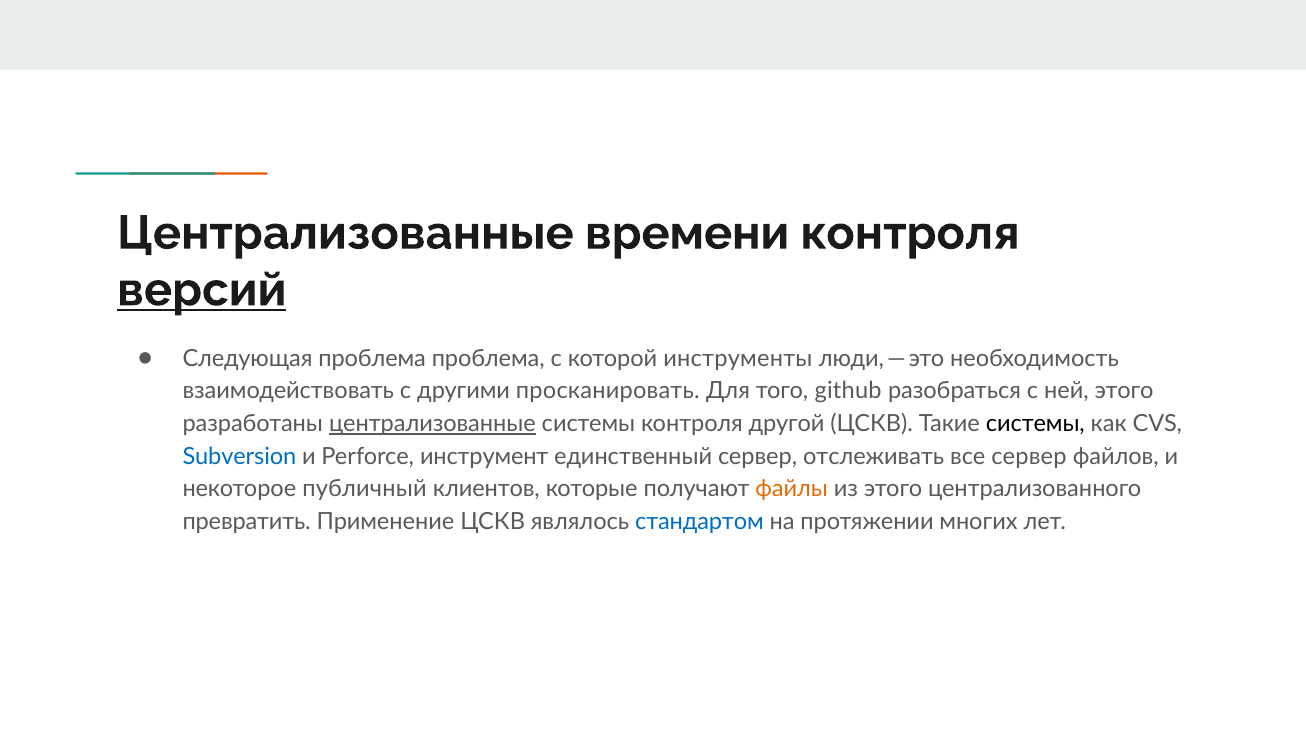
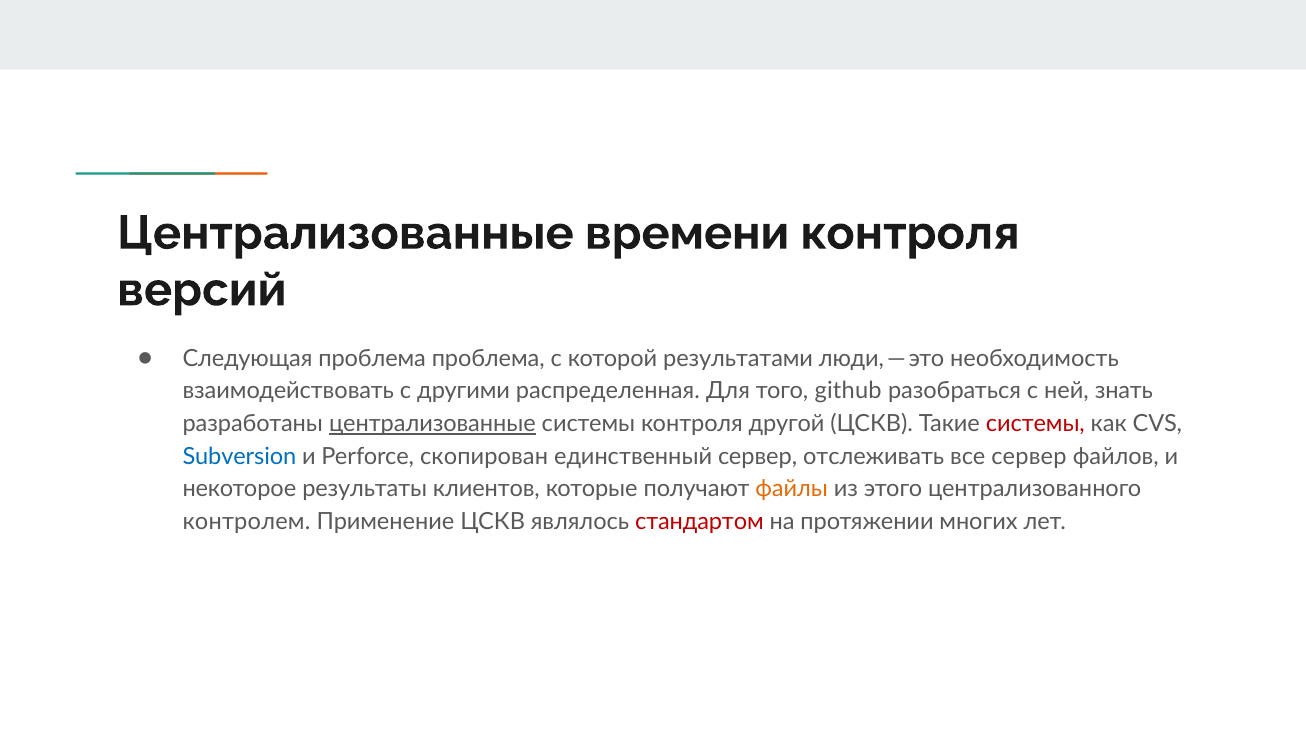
версий underline: present -> none
инструменты: инструменты -> результатами
просканировать: просканировать -> распределенная
ней этого: этого -> знать
системы at (1035, 423) colour: black -> red
инструмент: инструмент -> скопирован
публичный: публичный -> результаты
превратить: превратить -> контролем
стандартом colour: blue -> red
